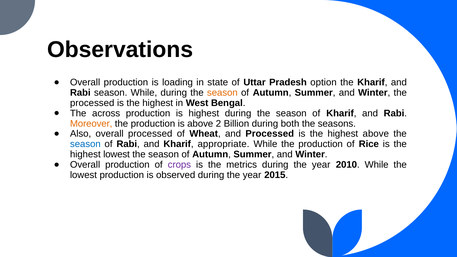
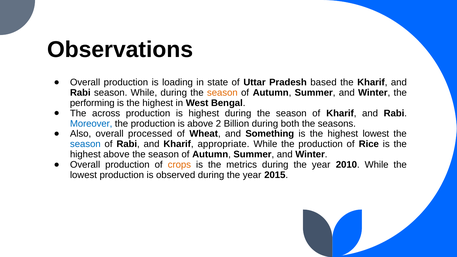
option: option -> based
processed at (92, 103): processed -> performing
Moreover colour: orange -> blue
and Processed: Processed -> Something
highest above: above -> lowest
highest lowest: lowest -> above
crops colour: purple -> orange
